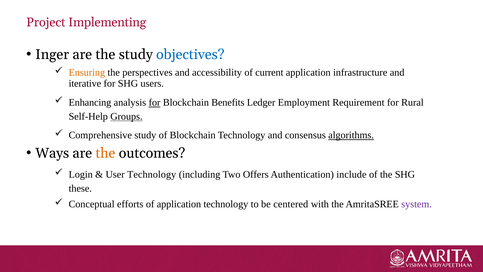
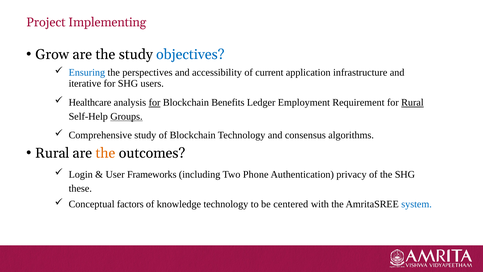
Inger: Inger -> Grow
Ensuring colour: orange -> blue
Enhancing: Enhancing -> Healthcare
Rural at (412, 102) underline: none -> present
algorithms underline: present -> none
Ways at (52, 153): Ways -> Rural
User Technology: Technology -> Frameworks
Offers: Offers -> Phone
include: include -> privacy
efforts: efforts -> factors
of application: application -> knowledge
system colour: purple -> blue
